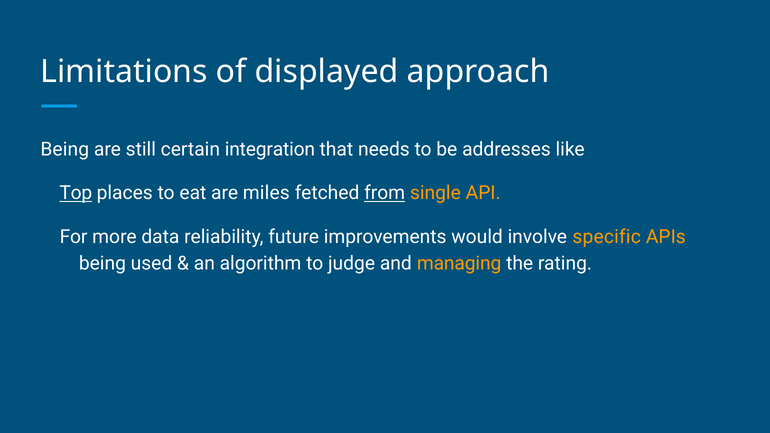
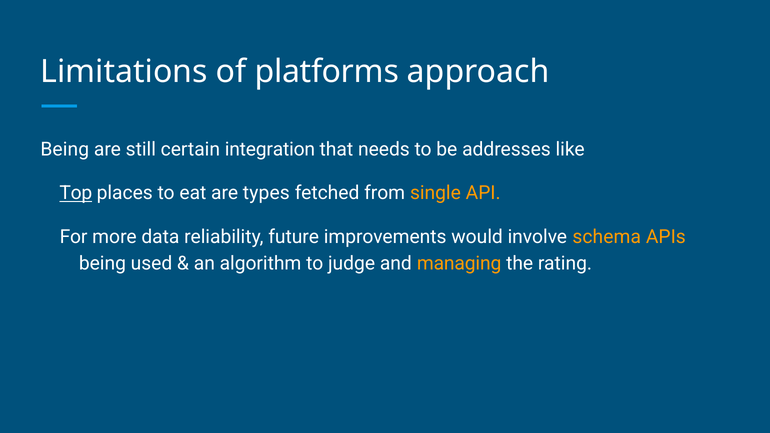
displayed: displayed -> platforms
miles: miles -> types
from underline: present -> none
specific: specific -> schema
